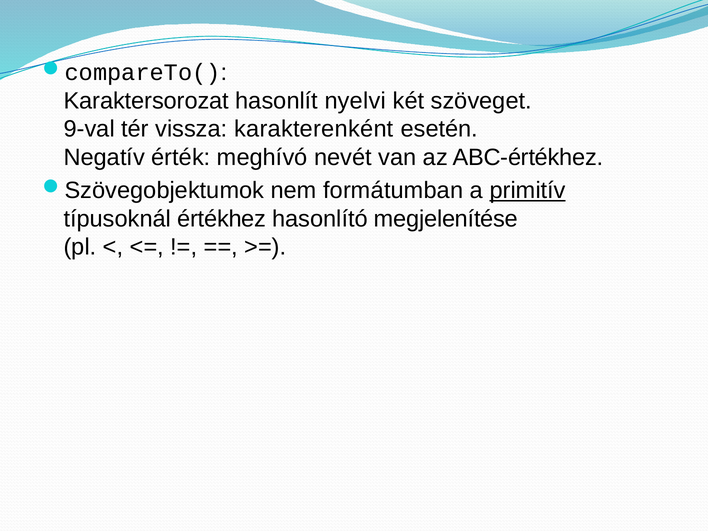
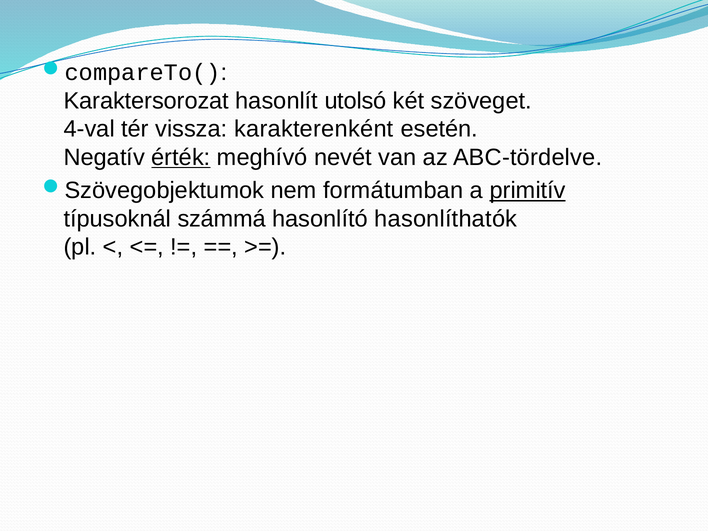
nyelvi: nyelvi -> utolsó
9-val: 9-val -> 4-val
érték underline: none -> present
ABC-értékhez: ABC-értékhez -> ABC-tördelve
értékhez: értékhez -> számmá
megjelenítése: megjelenítése -> hasonlíthatók
